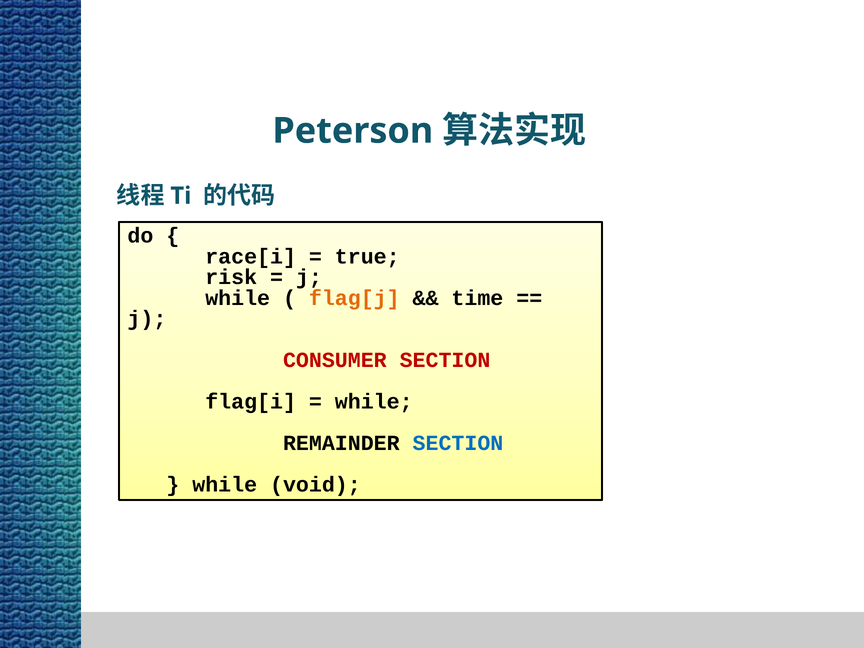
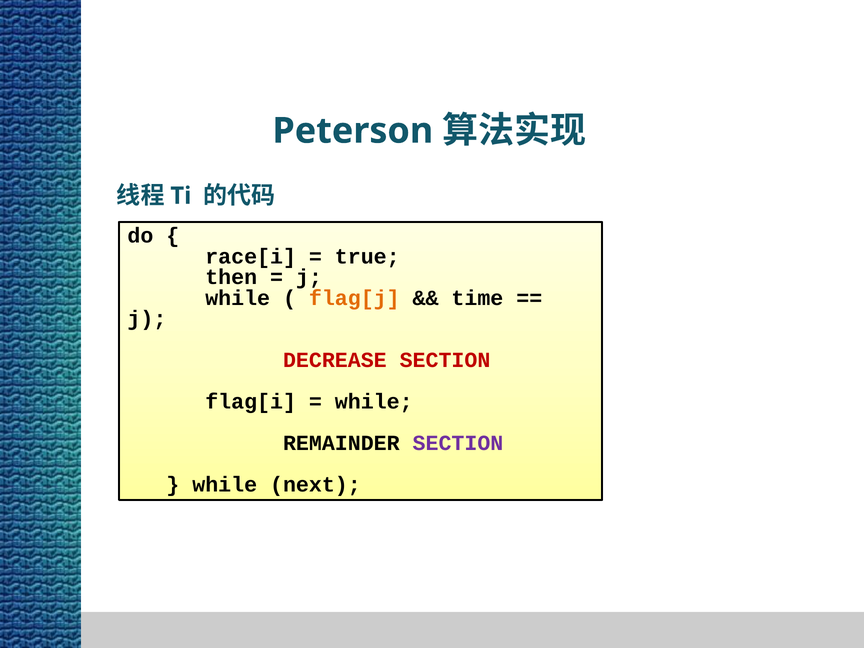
risk: risk -> then
CONSUMER: CONSUMER -> DECREASE
SECTION at (458, 443) colour: blue -> purple
void: void -> next
